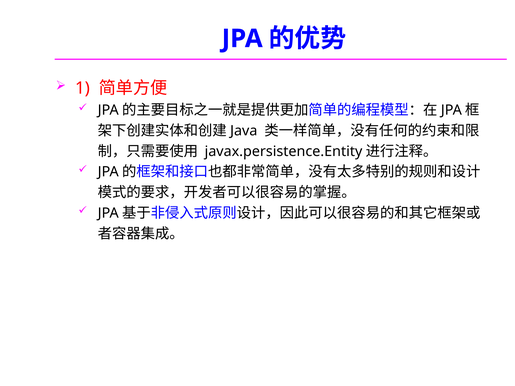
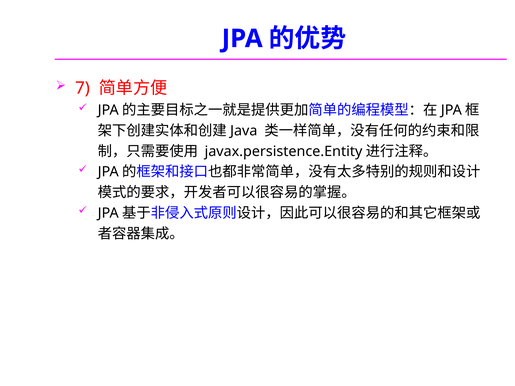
1: 1 -> 7
